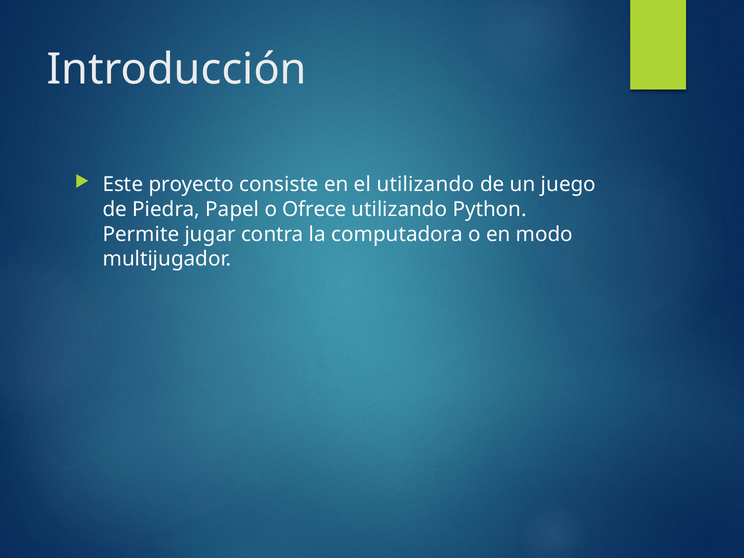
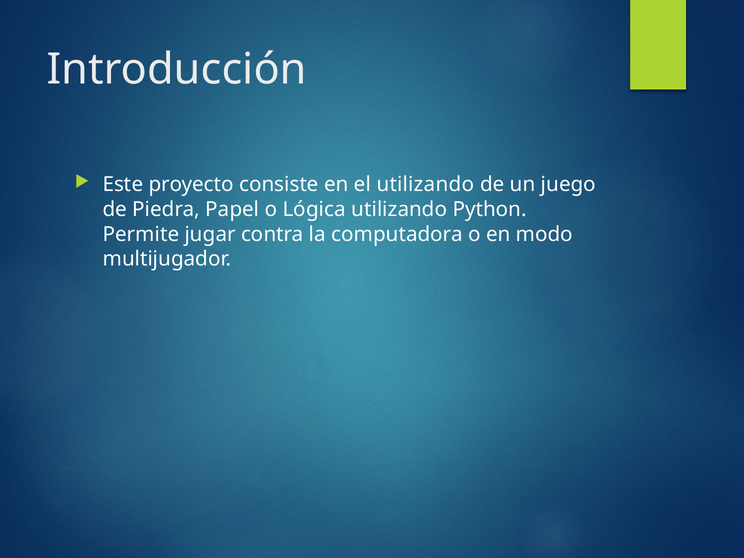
Ofrece: Ofrece -> Lógica
